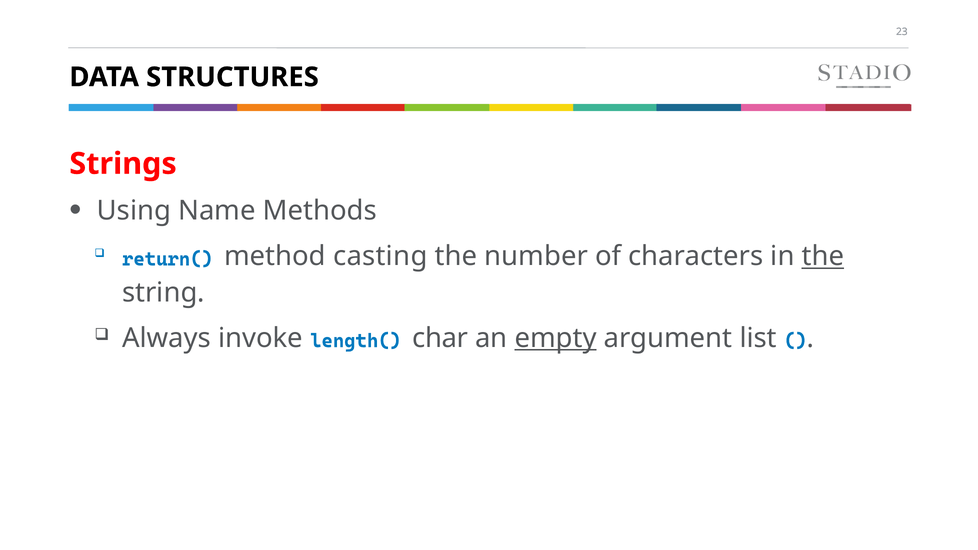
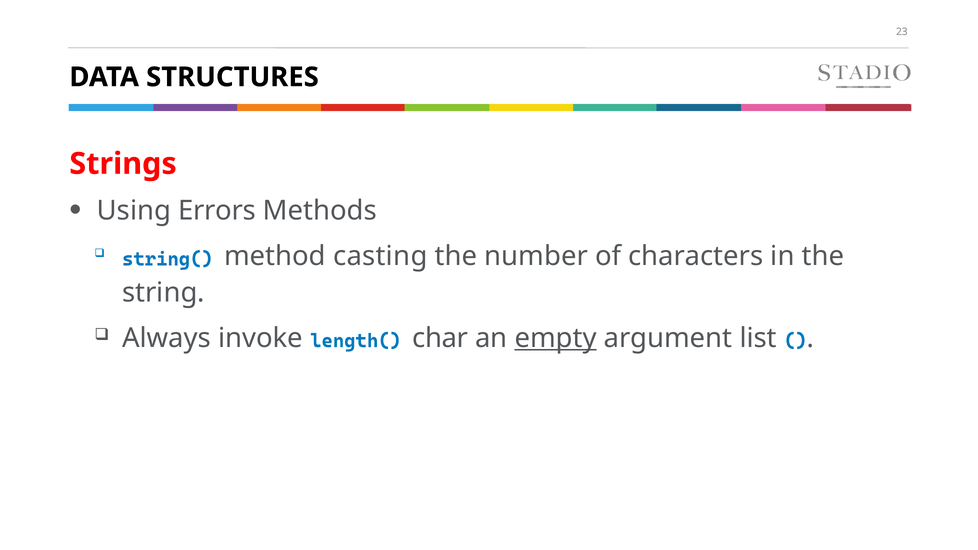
Name: Name -> Errors
return(: return( -> string(
the at (823, 256) underline: present -> none
